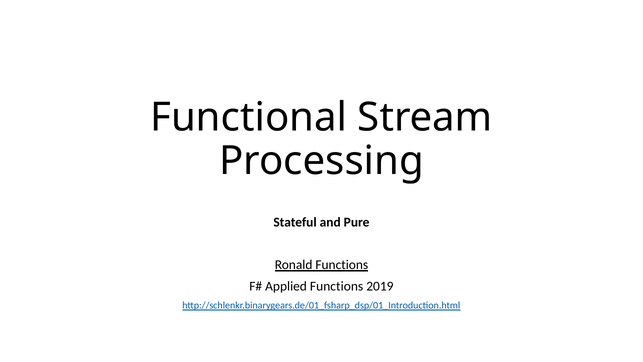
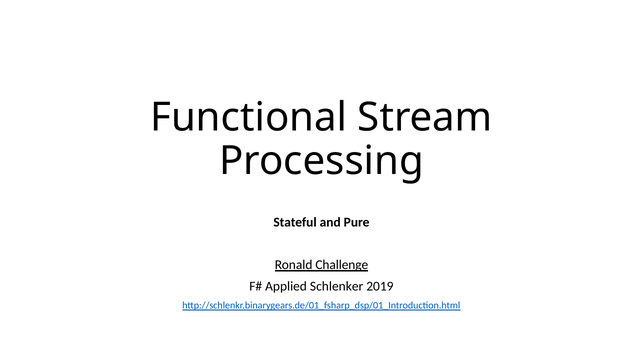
Ronald Functions: Functions -> Challenge
Applied Functions: Functions -> Schlenker
